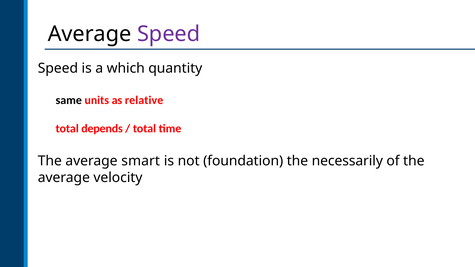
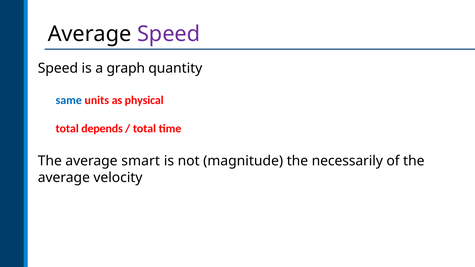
which: which -> graph
same colour: black -> blue
relative: relative -> physical
foundation: foundation -> magnitude
